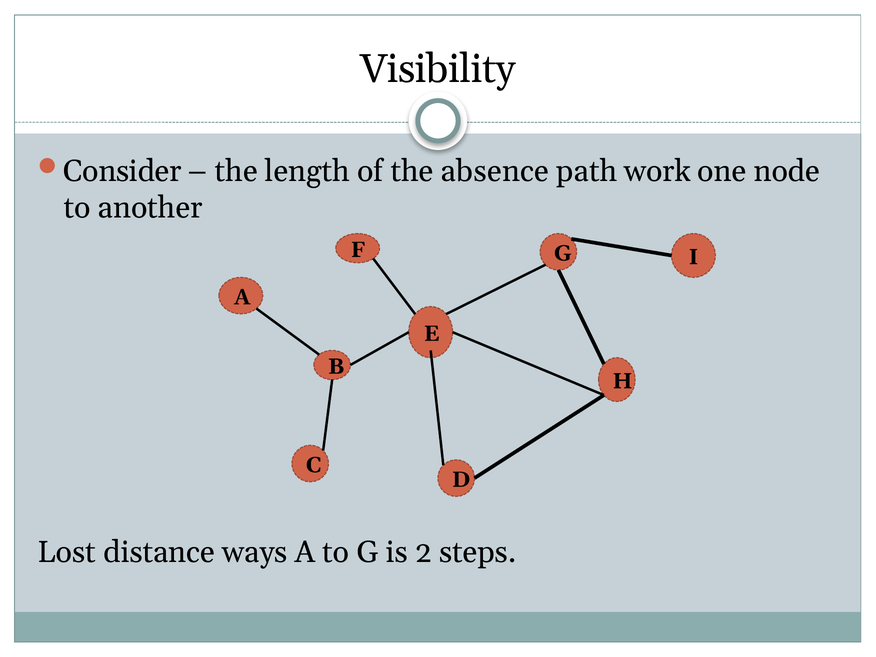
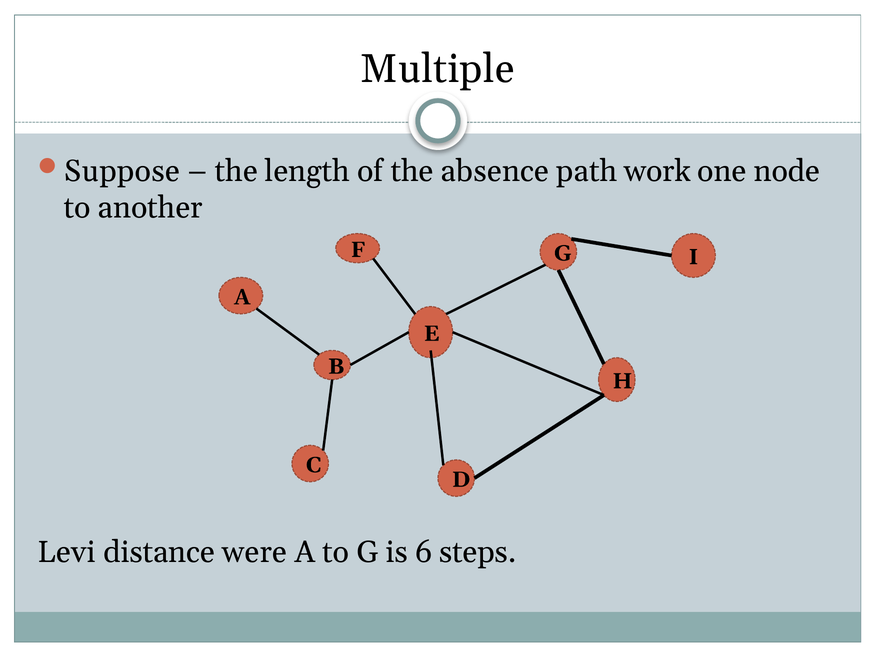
Visibility: Visibility -> Multiple
Consider: Consider -> Suppose
Lost: Lost -> Levi
ways: ways -> were
2: 2 -> 6
